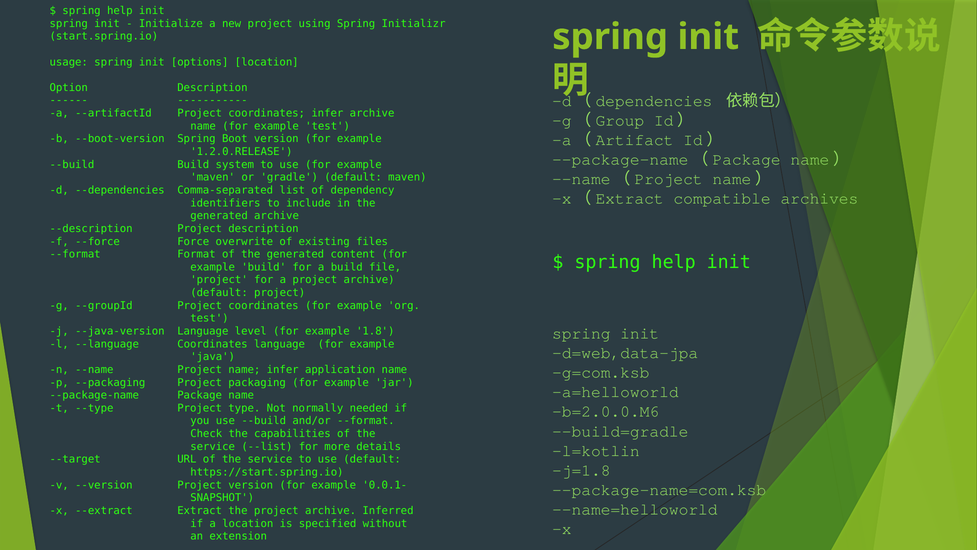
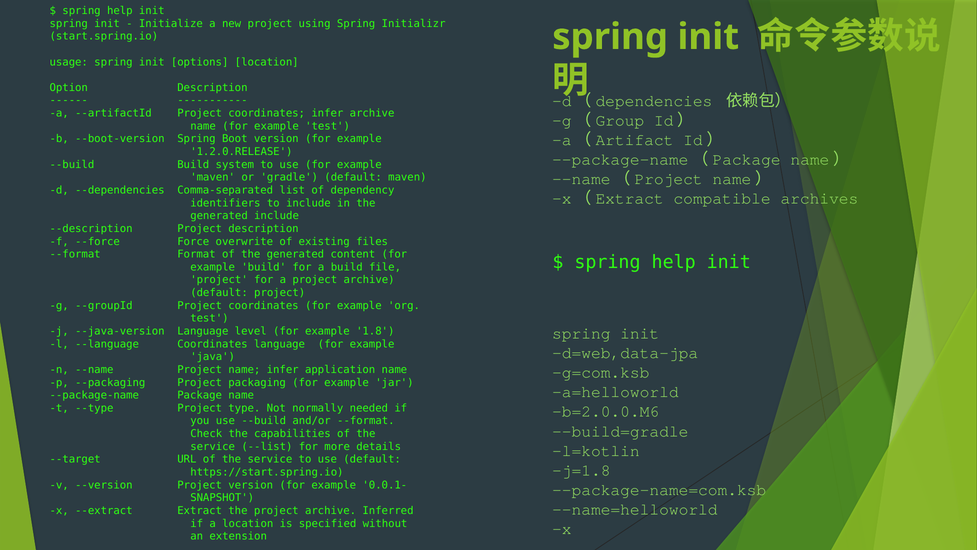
generated archive: archive -> include
